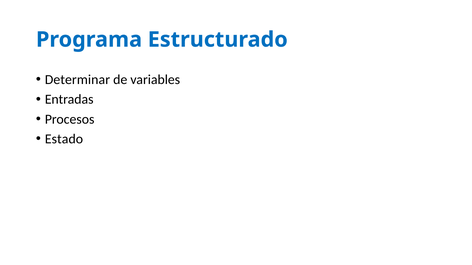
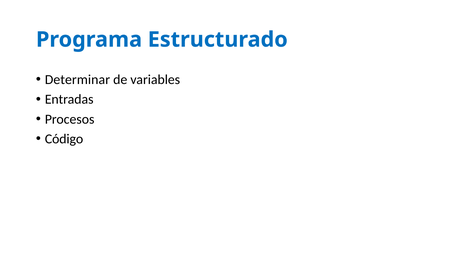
Estado: Estado -> Código
